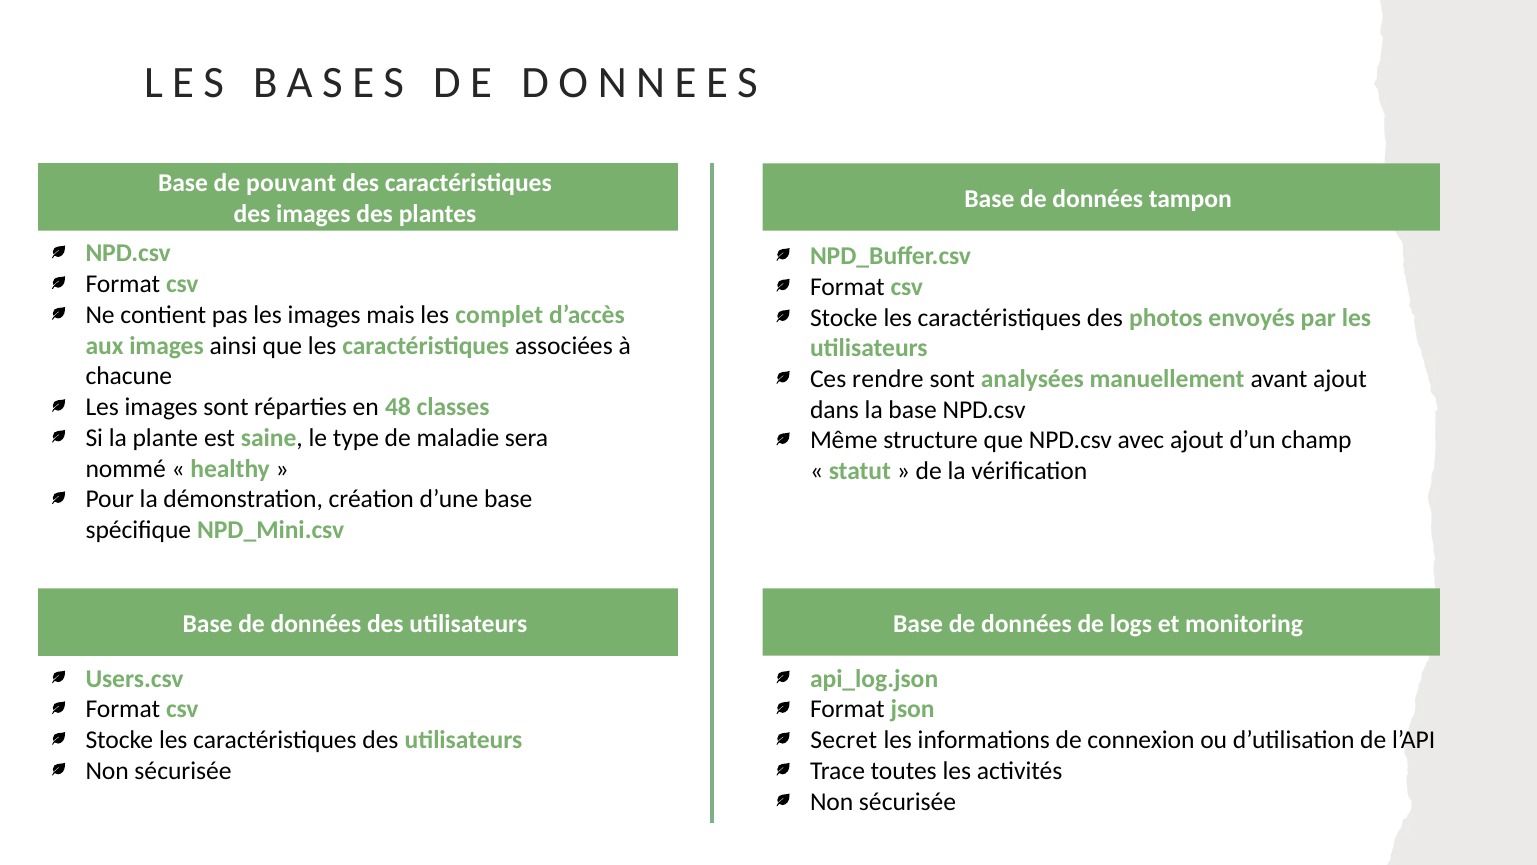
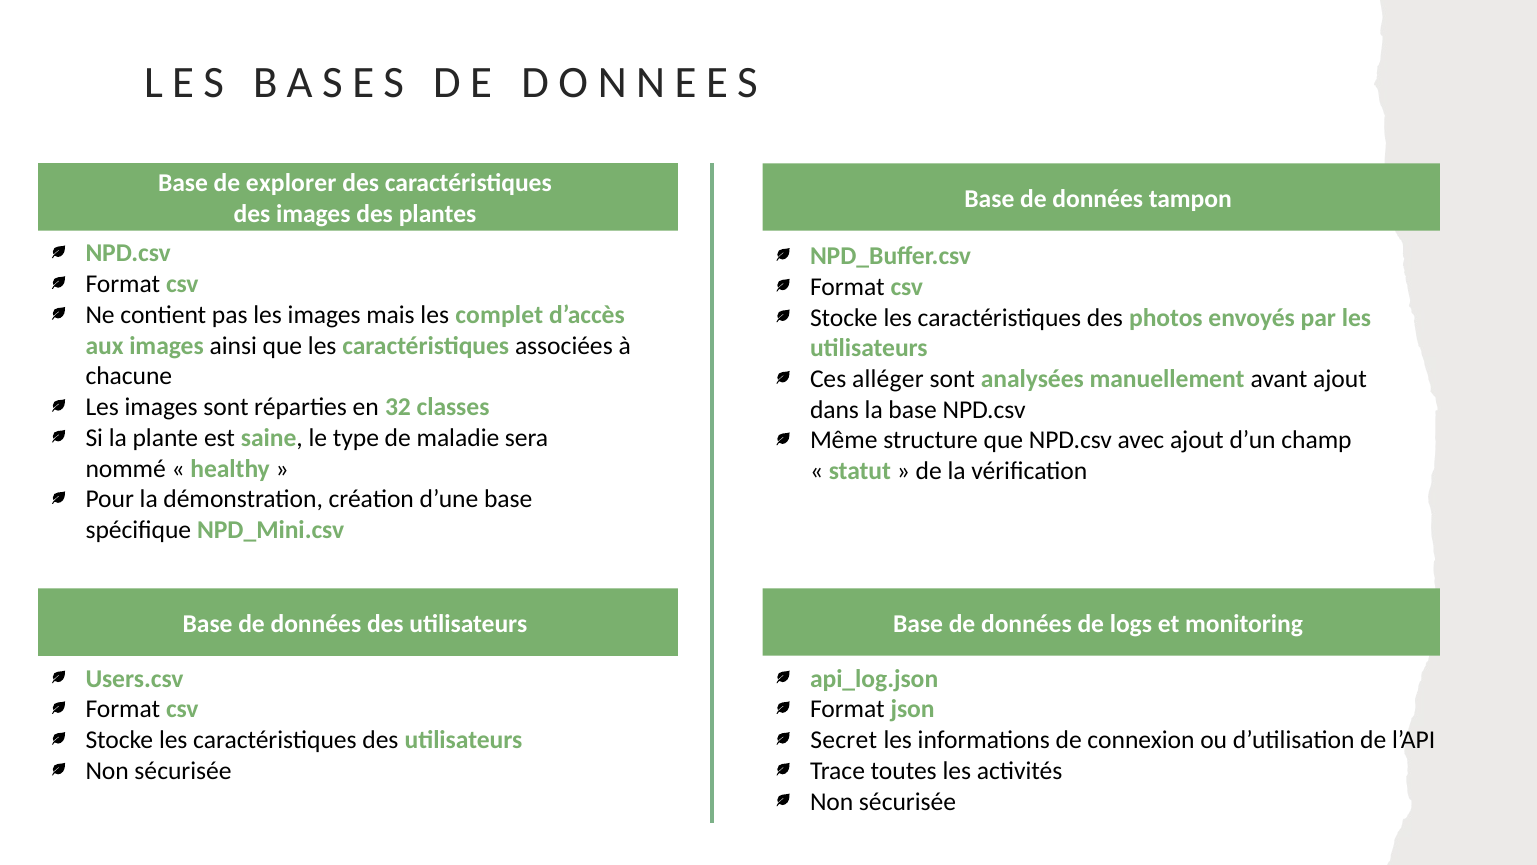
pouvant: pouvant -> explorer
rendre: rendre -> alléger
48: 48 -> 32
